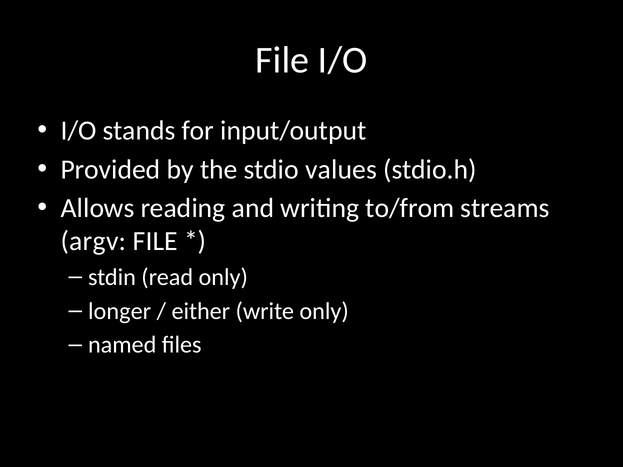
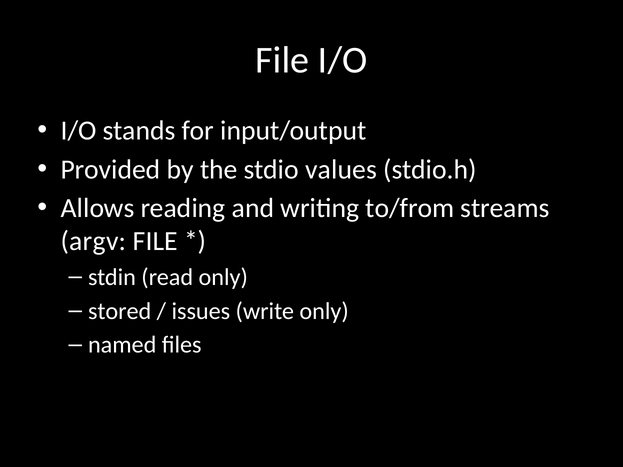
longer: longer -> stored
either: either -> issues
